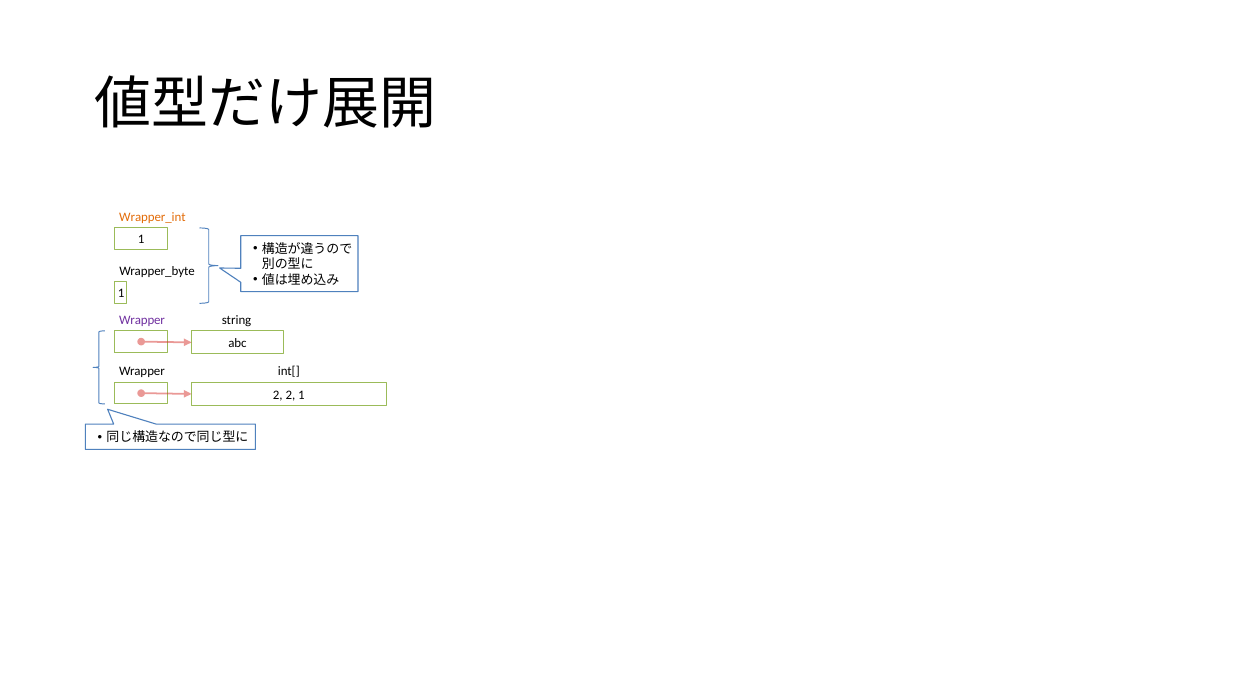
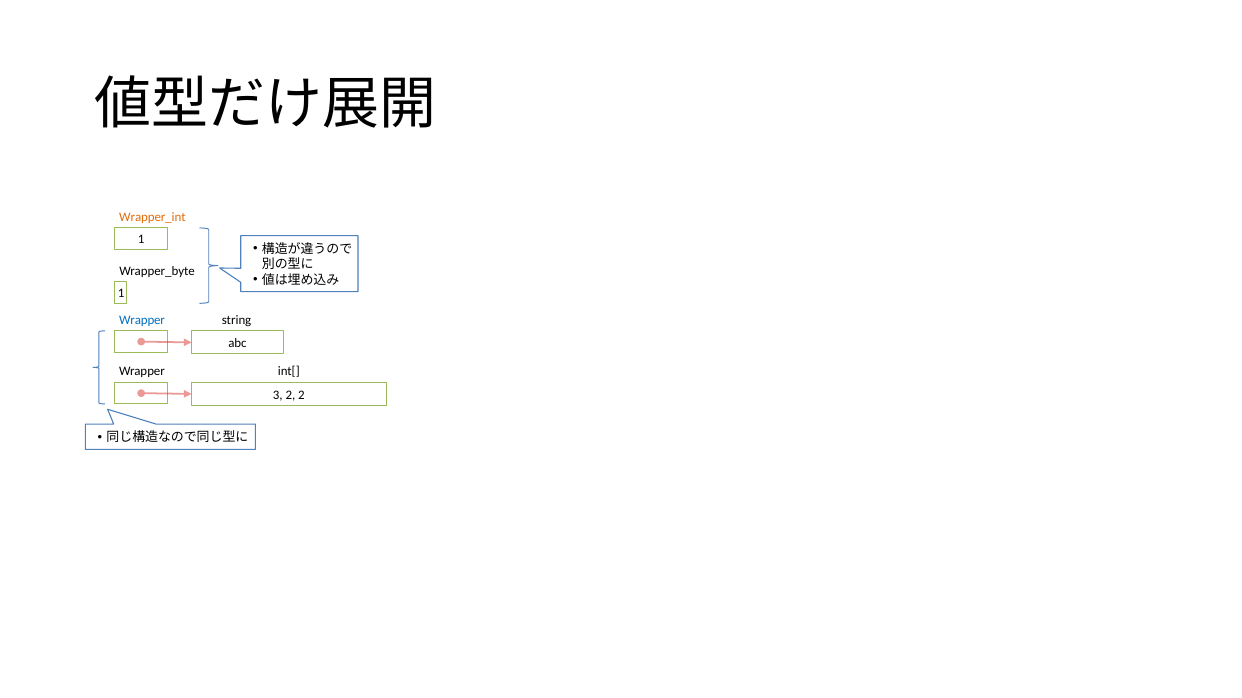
Wrapper at (142, 320) colour: purple -> blue
2 at (278, 395): 2 -> 3
2 1: 1 -> 2
